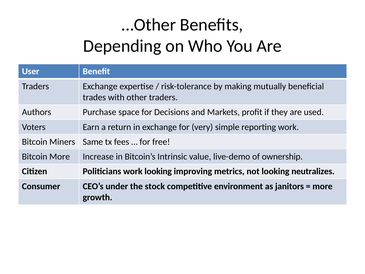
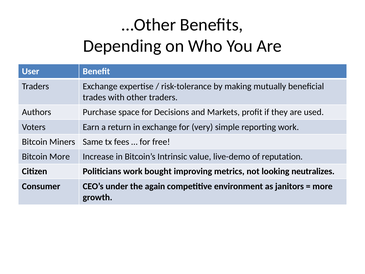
ownership: ownership -> reputation
work looking: looking -> bought
stock: stock -> again
